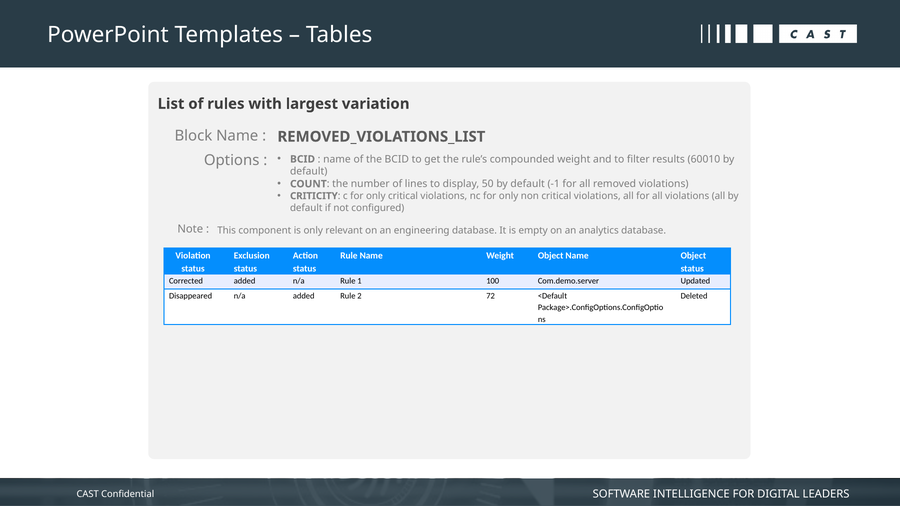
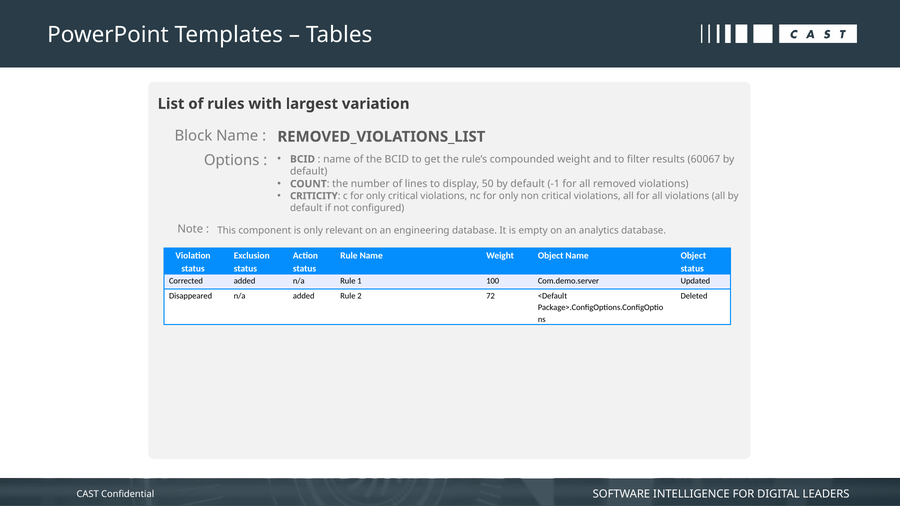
60010: 60010 -> 60067
